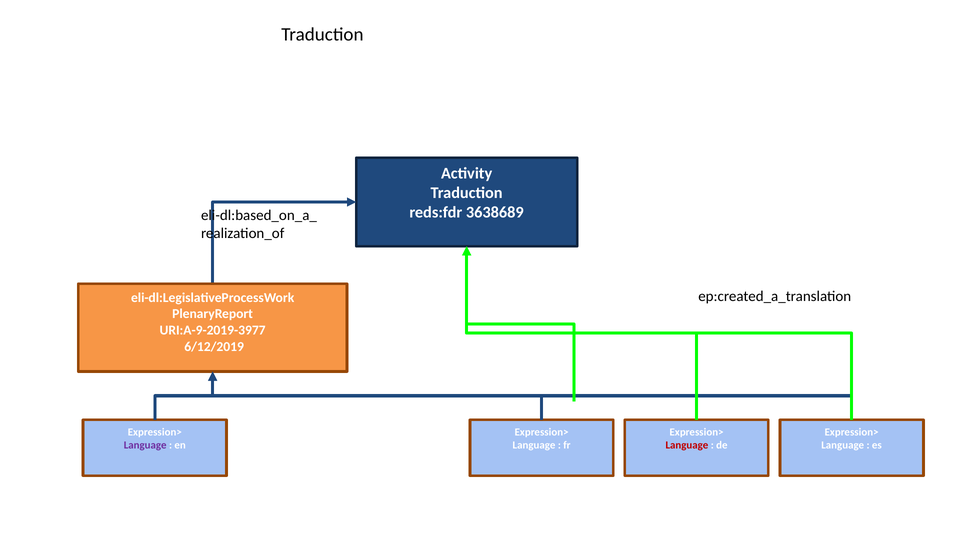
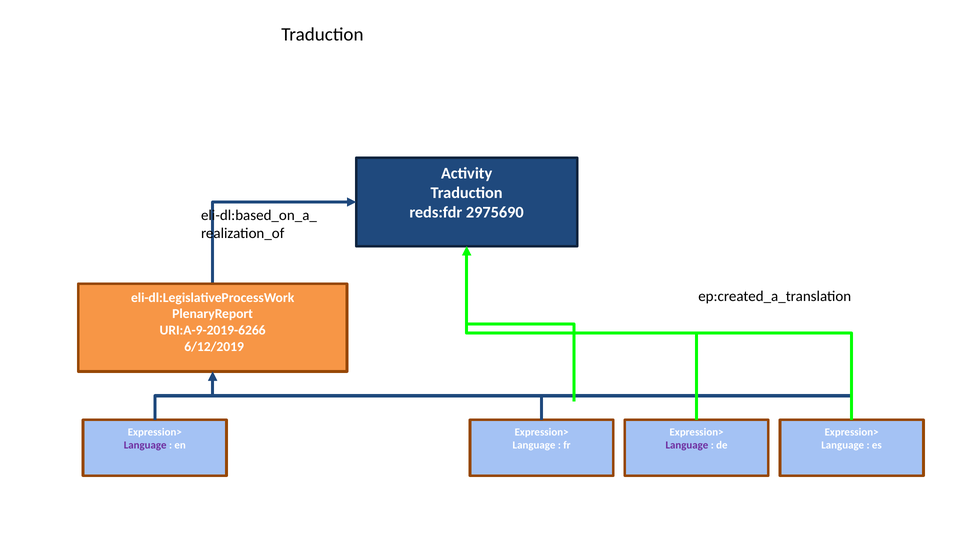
3638689: 3638689 -> 2975690
URI:A-9-2019-3977: URI:A-9-2019-3977 -> URI:A-9-2019-6266
Language at (687, 446) colour: red -> purple
